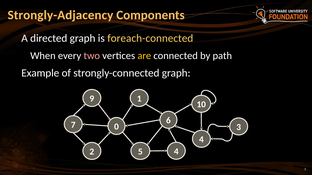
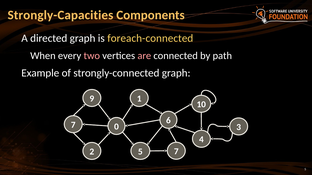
Strongly-Adjacency: Strongly-Adjacency -> Strongly-Capacities
are colour: yellow -> pink
2 4: 4 -> 7
